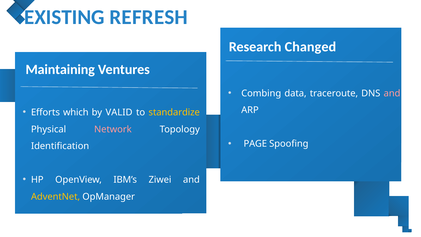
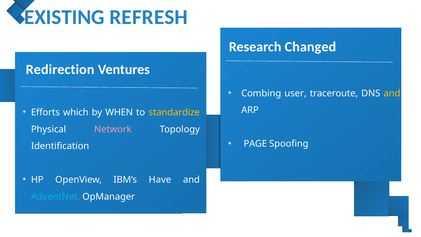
Maintaining: Maintaining -> Redirection
data: data -> user
and at (392, 93) colour: pink -> yellow
VALID: VALID -> WHEN
Ziwei: Ziwei -> Have
AdventNet colour: yellow -> light blue
